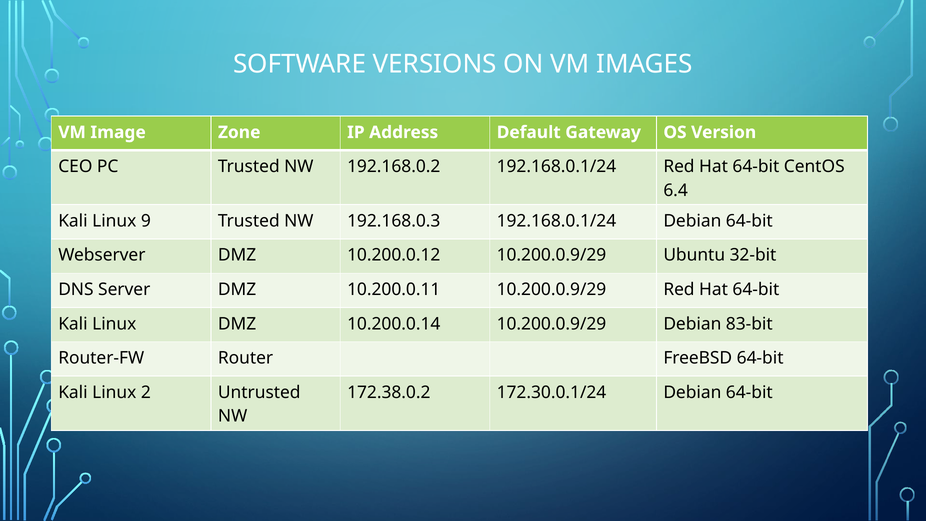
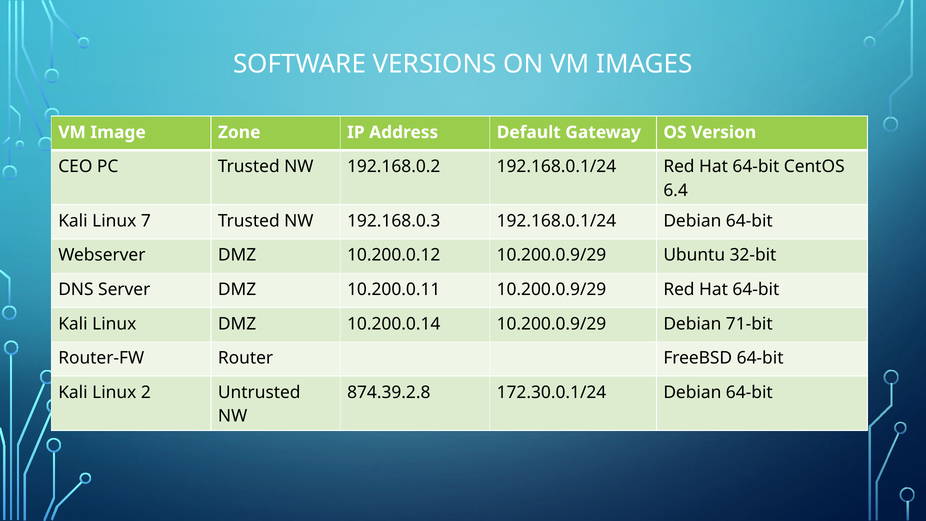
9: 9 -> 7
83-bit: 83-bit -> 71-bit
172.38.0.2: 172.38.0.2 -> 874.39.2.8
